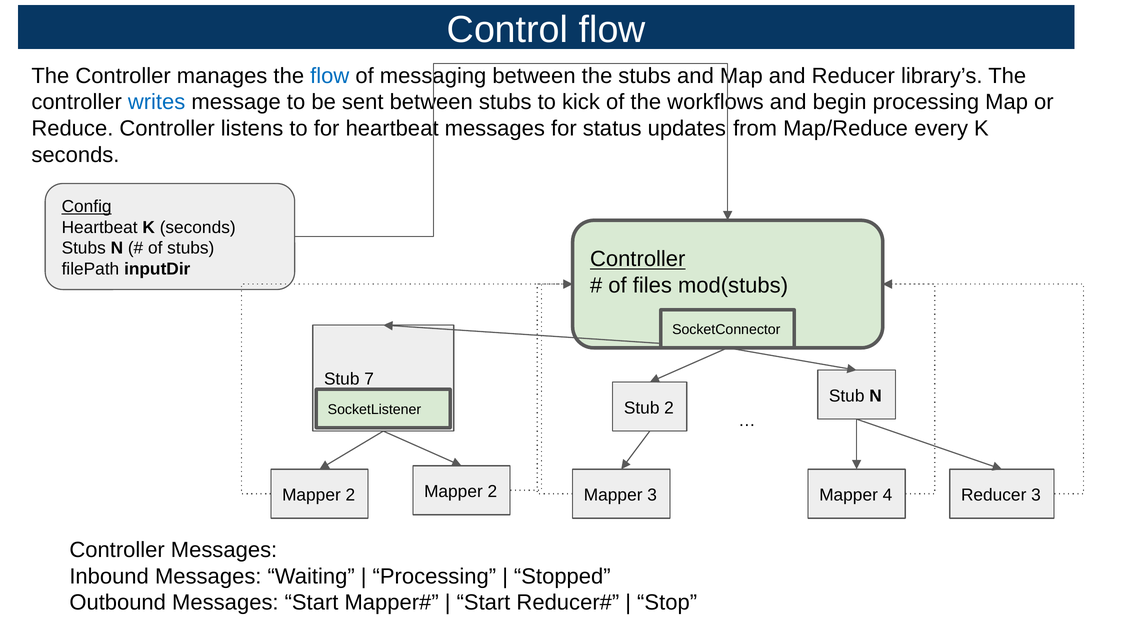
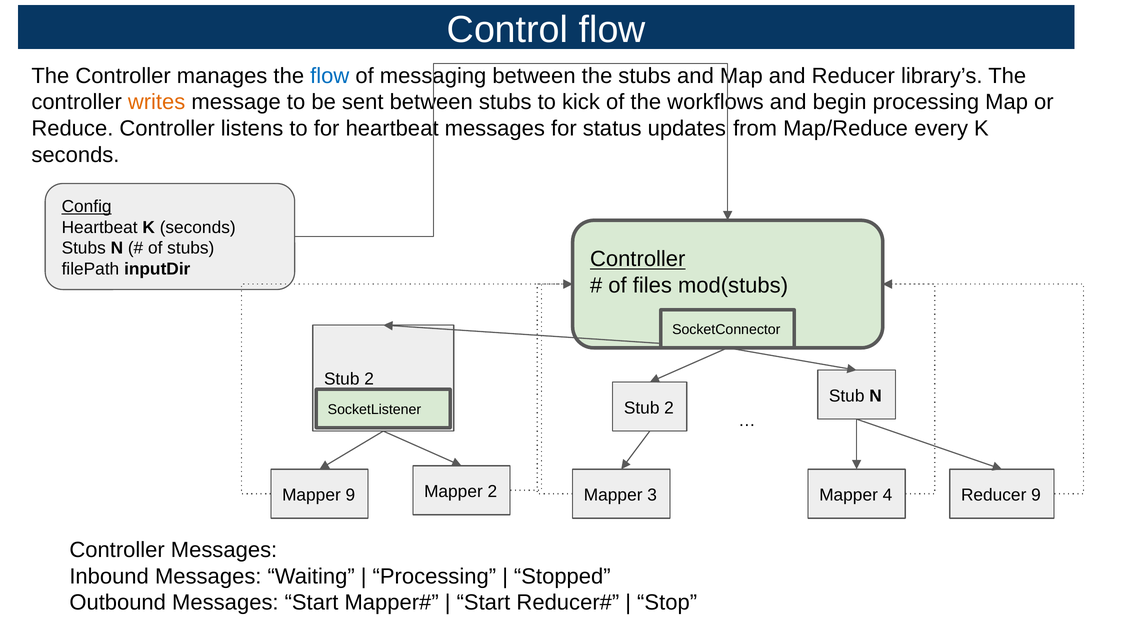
writes colour: blue -> orange
7 at (369, 379): 7 -> 2
2 at (350, 495): 2 -> 9
Reducer 3: 3 -> 9
